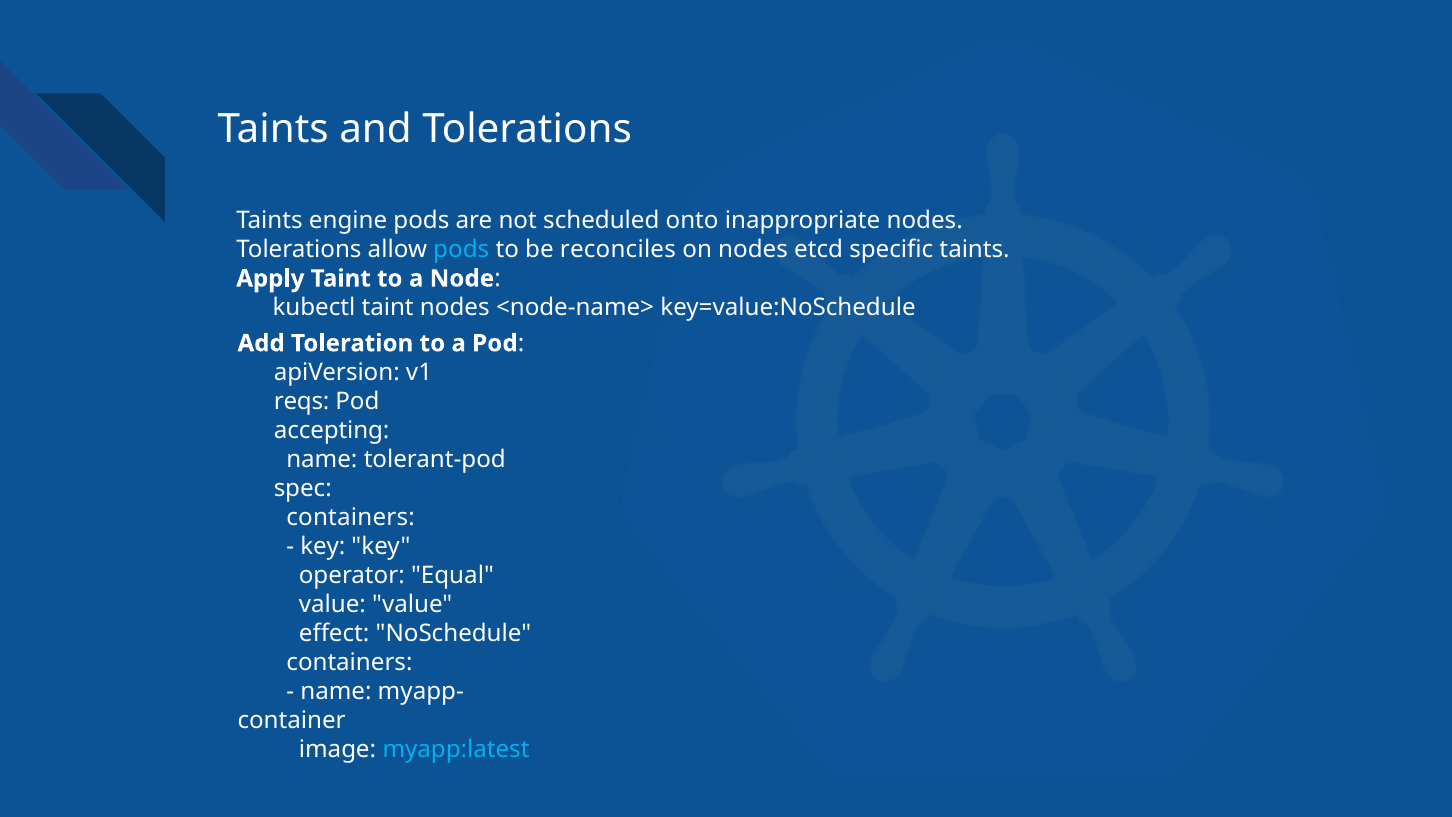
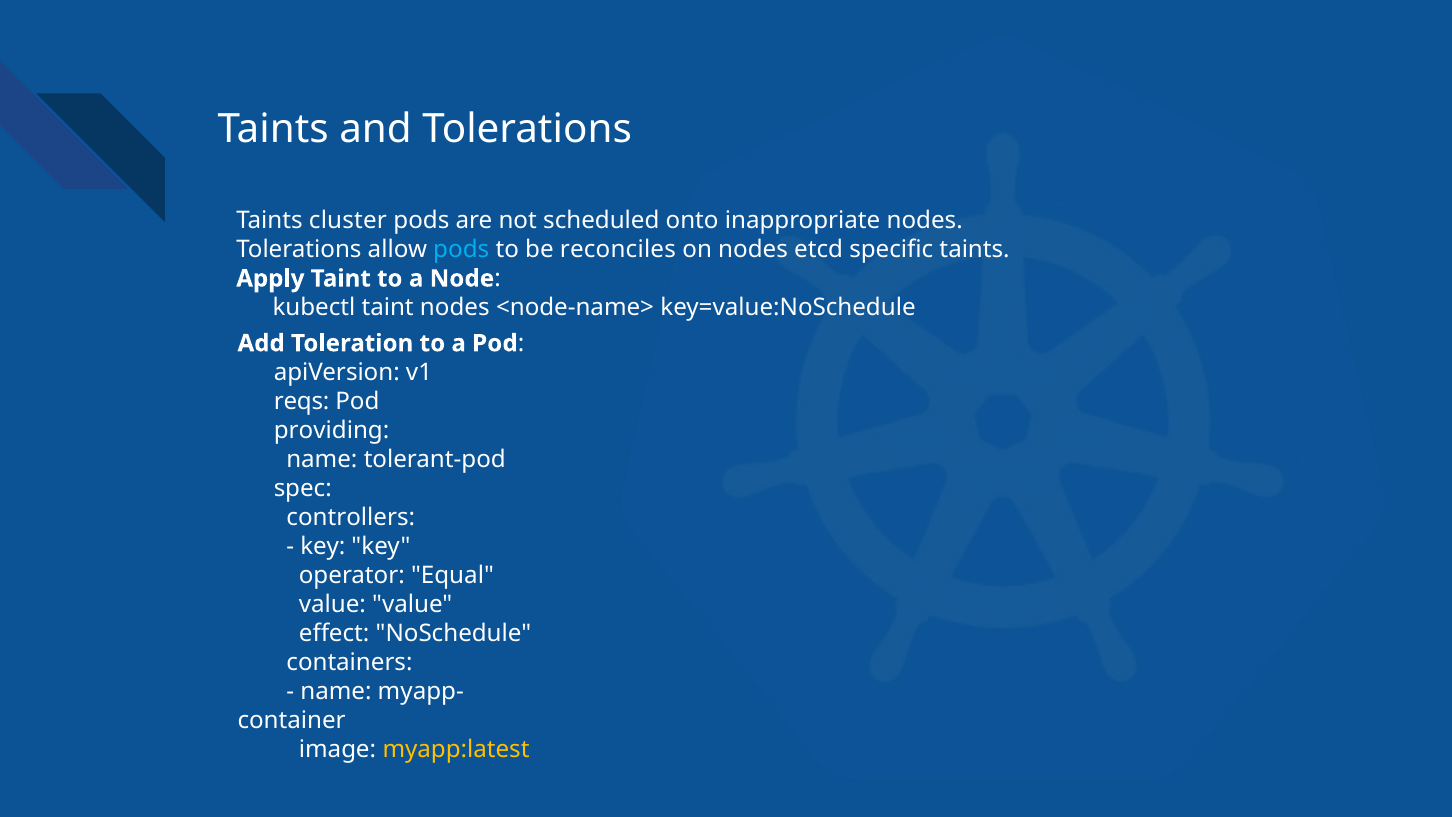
engine: engine -> cluster
accepting: accepting -> providing
containers at (351, 517): containers -> controllers
myapp:latest colour: light blue -> yellow
